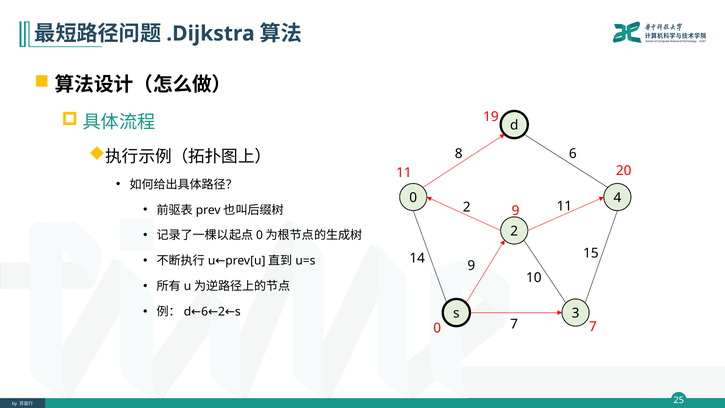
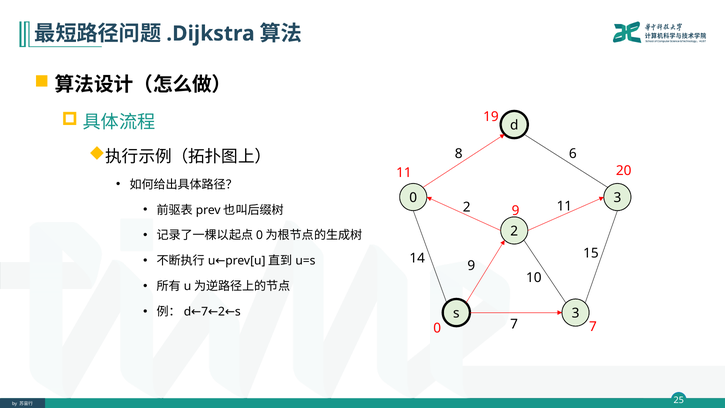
0 4: 4 -> 3
6 at (205, 312): 6 -> 7
